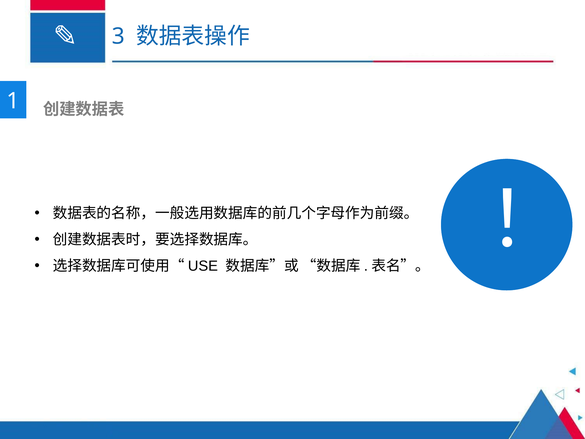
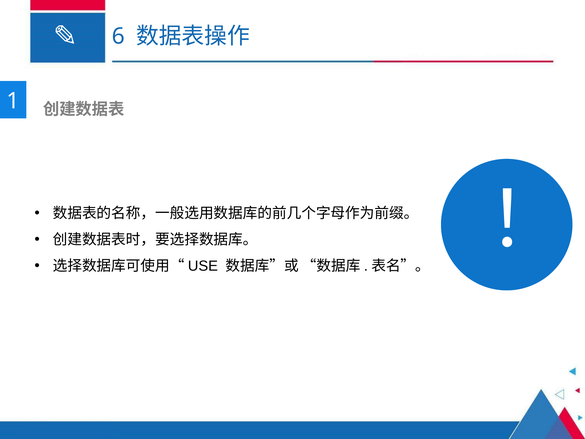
3: 3 -> 6
